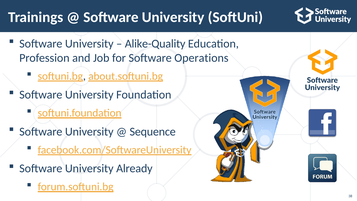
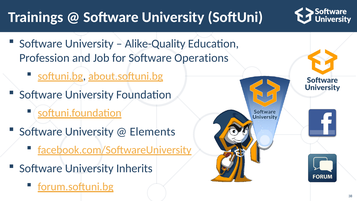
Sequence: Sequence -> Elements
Already: Already -> Inherits
